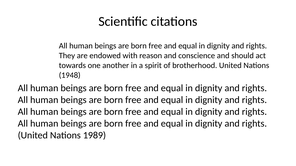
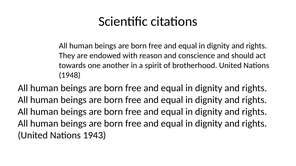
1989: 1989 -> 1943
